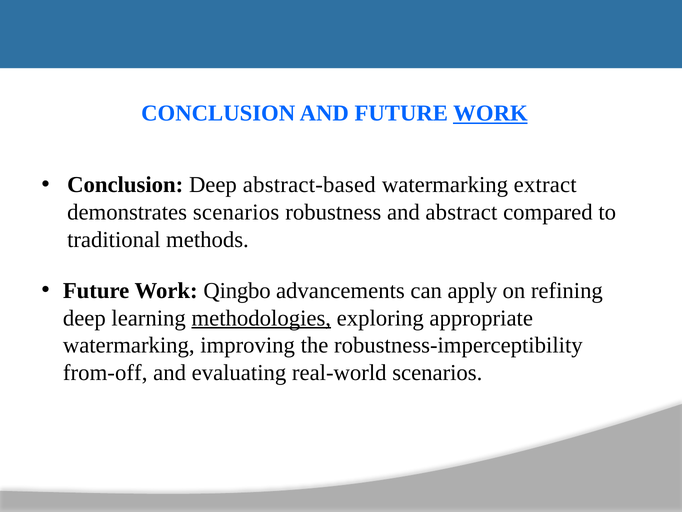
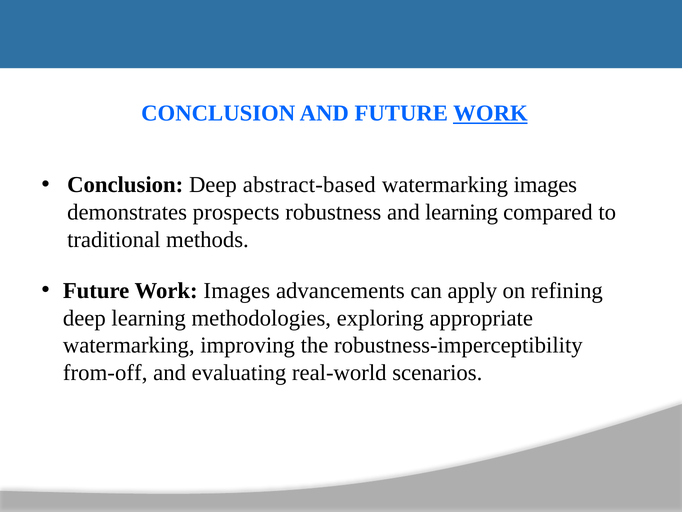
watermarking extract: extract -> images
demonstrates scenarios: scenarios -> prospects
and abstract: abstract -> learning
Work Qingbo: Qingbo -> Images
methodologies underline: present -> none
